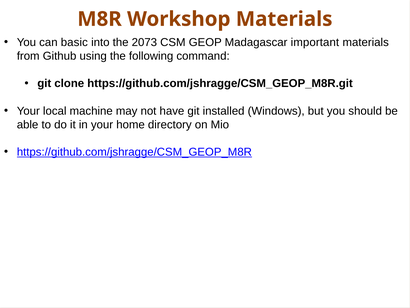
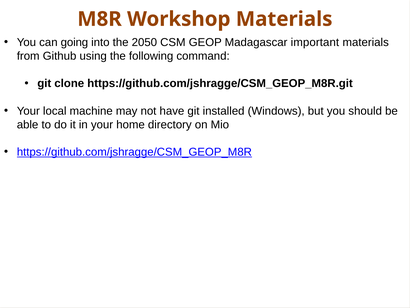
basic: basic -> going
2073: 2073 -> 2050
